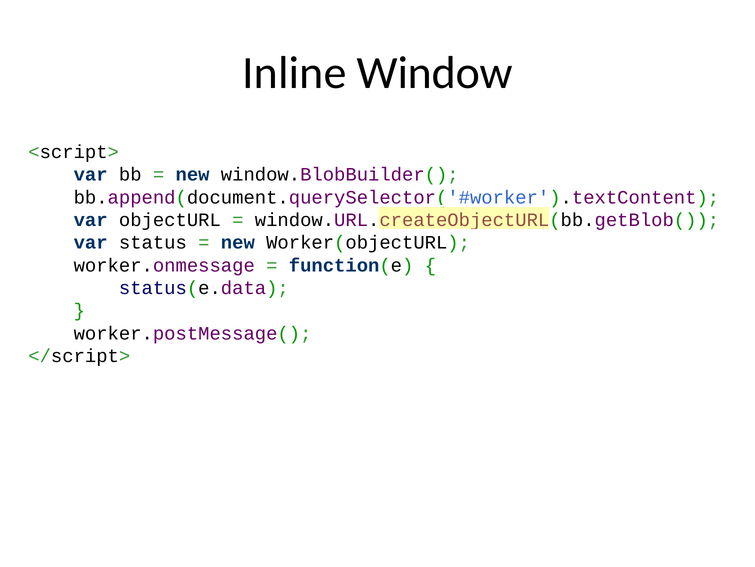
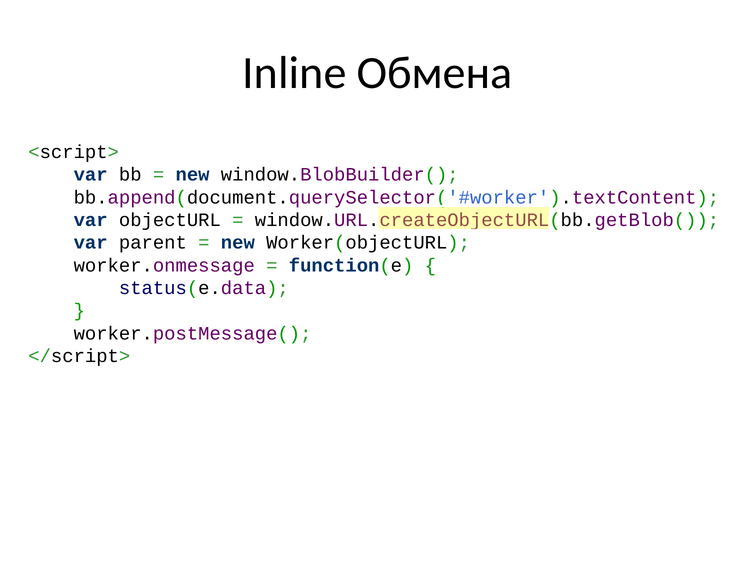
Window: Window -> Обмена
status: status -> parent
